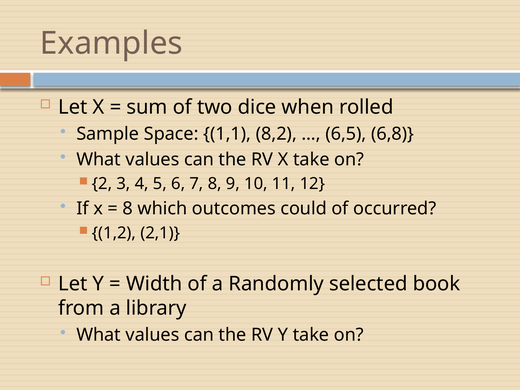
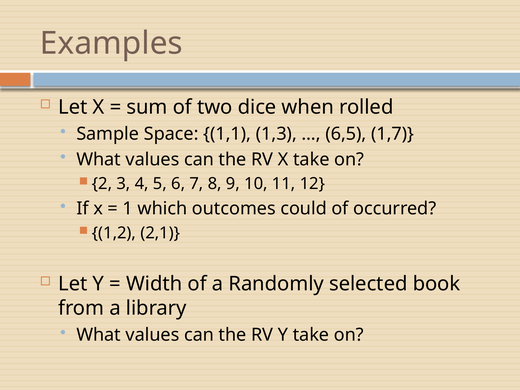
8,2: 8,2 -> 1,3
6,8: 6,8 -> 1,7
8 at (128, 209): 8 -> 1
